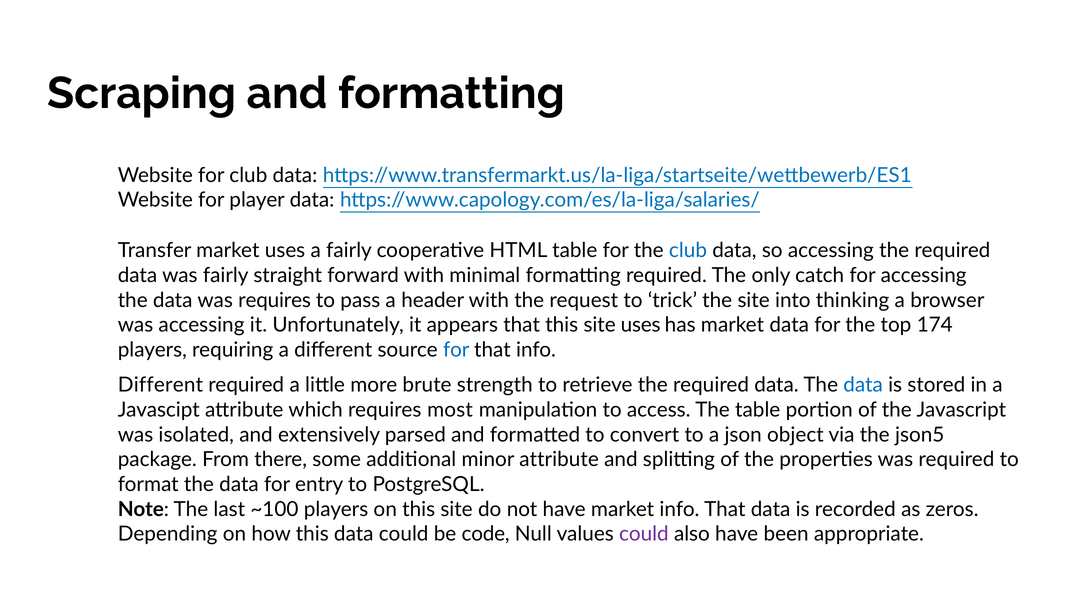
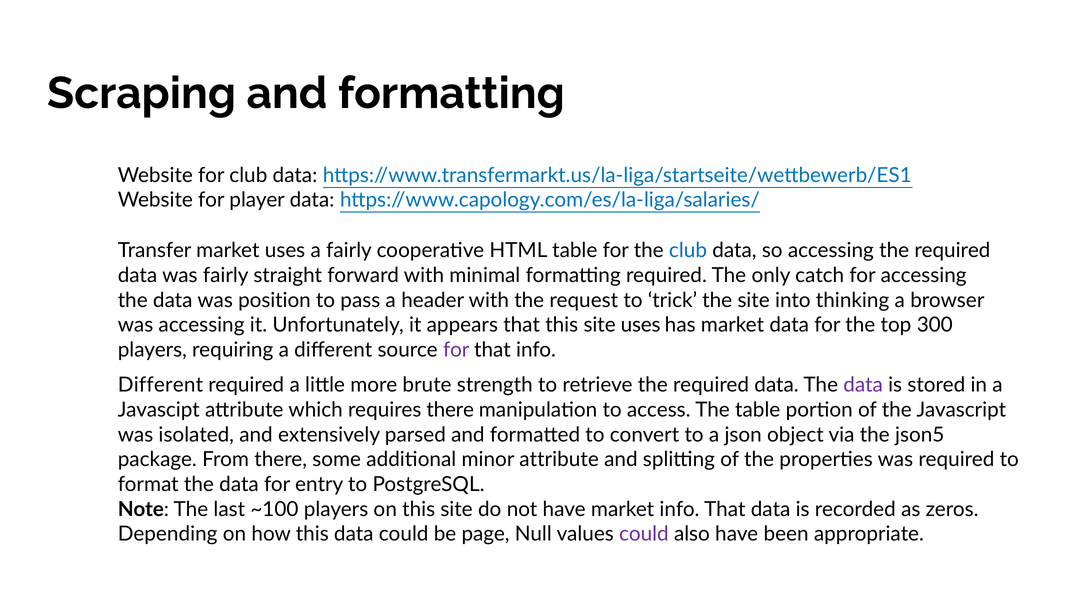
was requires: requires -> position
174: 174 -> 300
for at (456, 350) colour: blue -> purple
data at (863, 385) colour: blue -> purple
requires most: most -> there
code: code -> page
